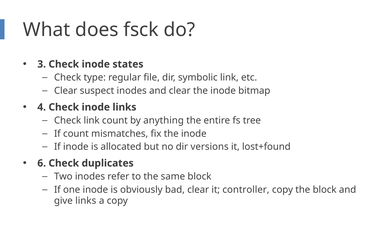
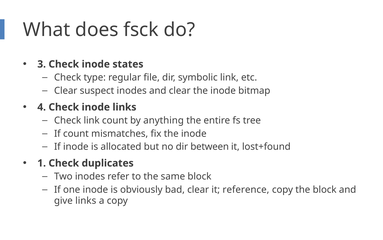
versions: versions -> between
6: 6 -> 1
controller: controller -> reference
